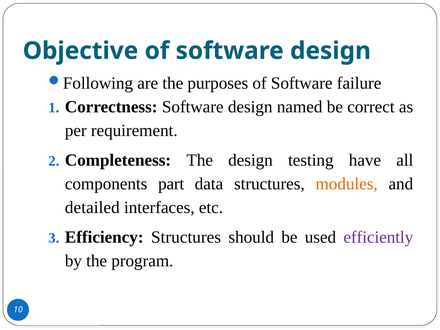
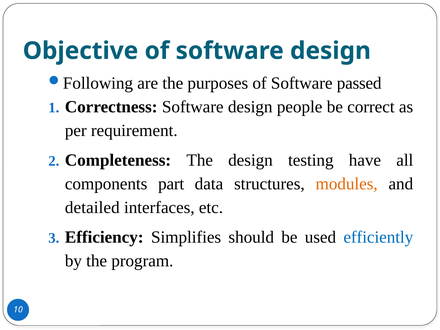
failure: failure -> passed
named: named -> people
Efficiency Structures: Structures -> Simplifies
efficiently colour: purple -> blue
